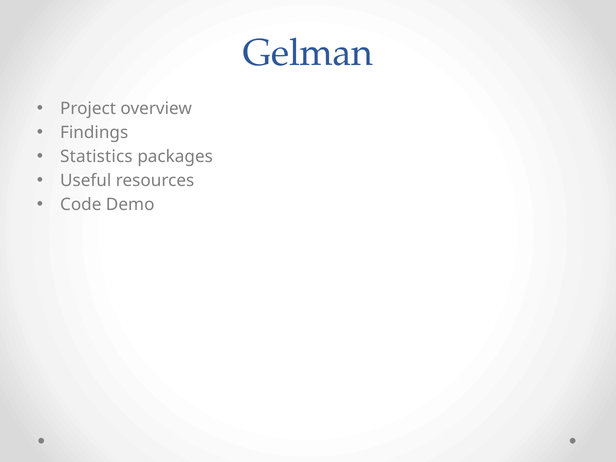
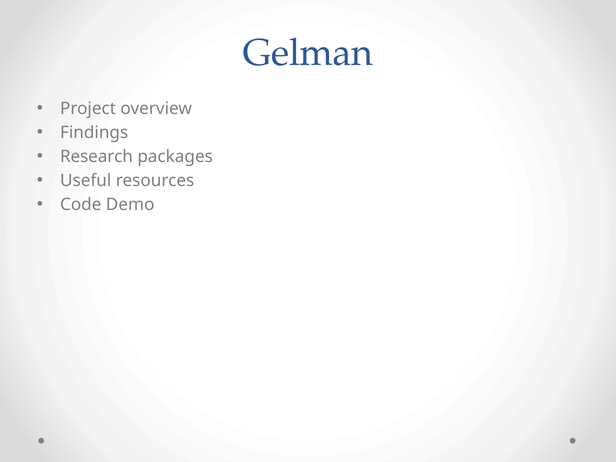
Statistics: Statistics -> Research
